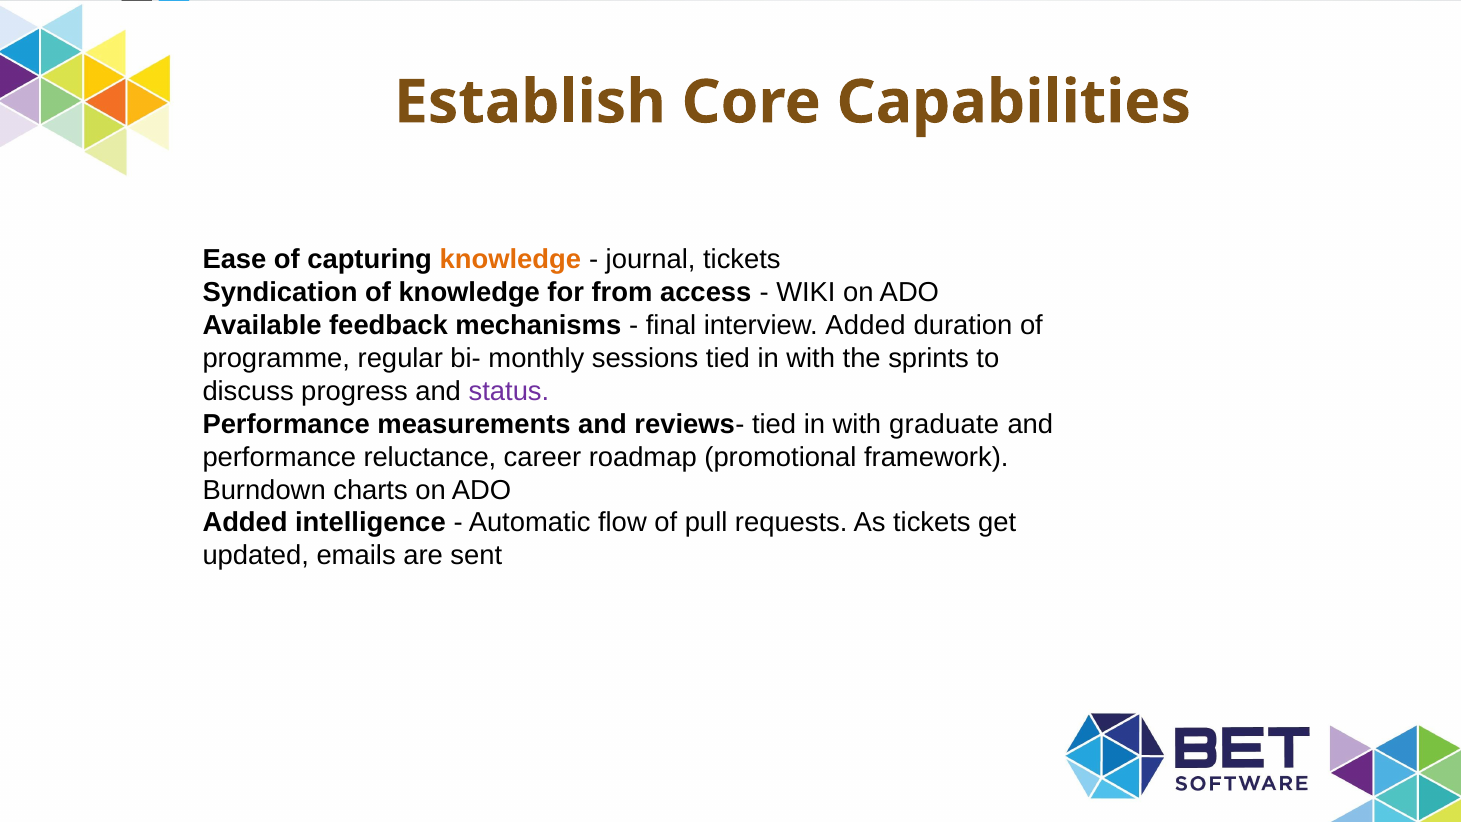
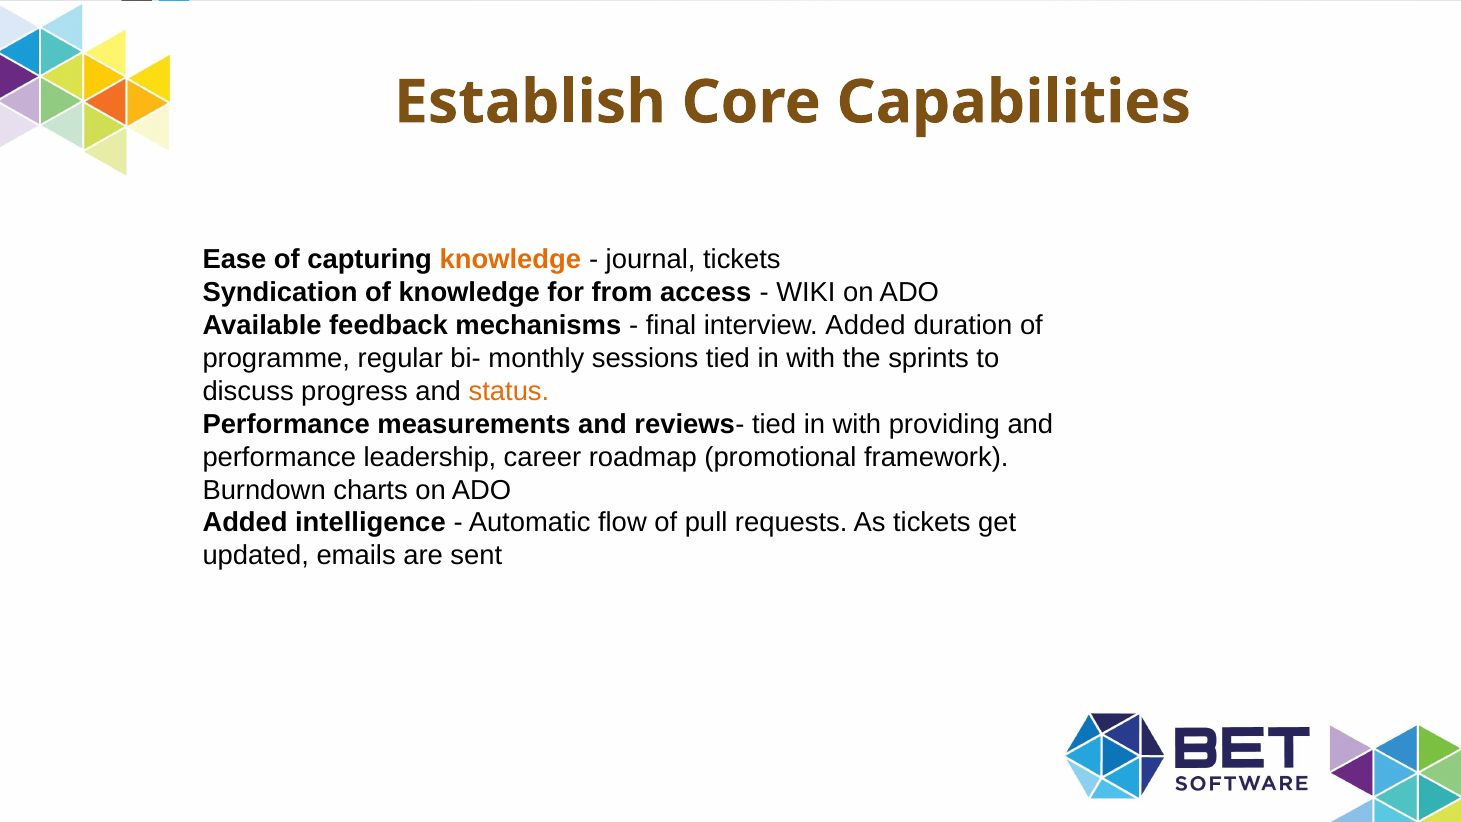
status colour: purple -> orange
graduate: graduate -> providing
reluctance: reluctance -> leadership
